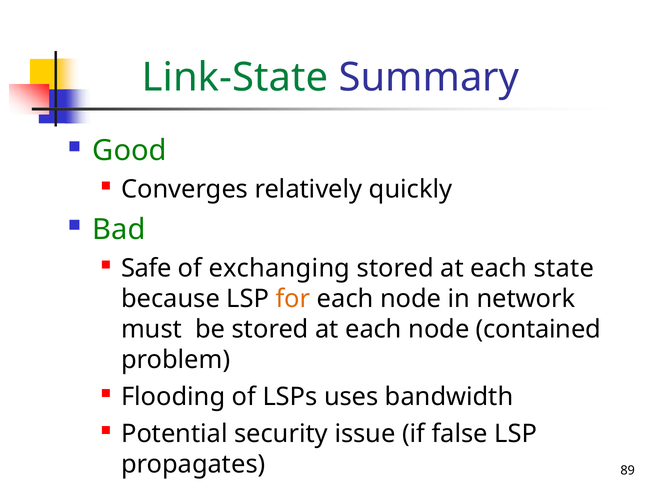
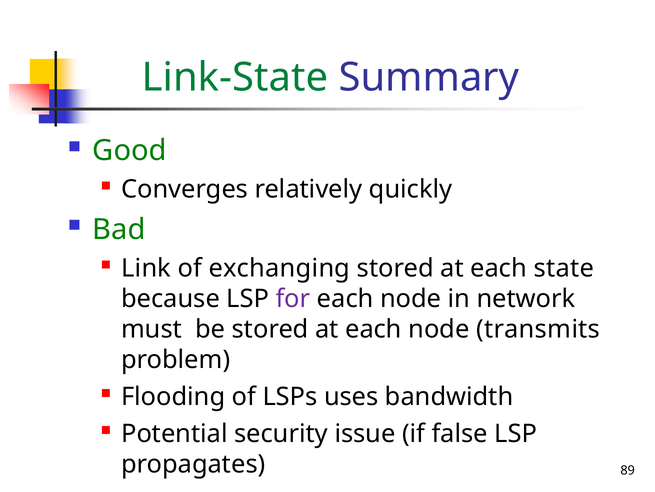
Safe: Safe -> Link
for colour: orange -> purple
contained: contained -> transmits
